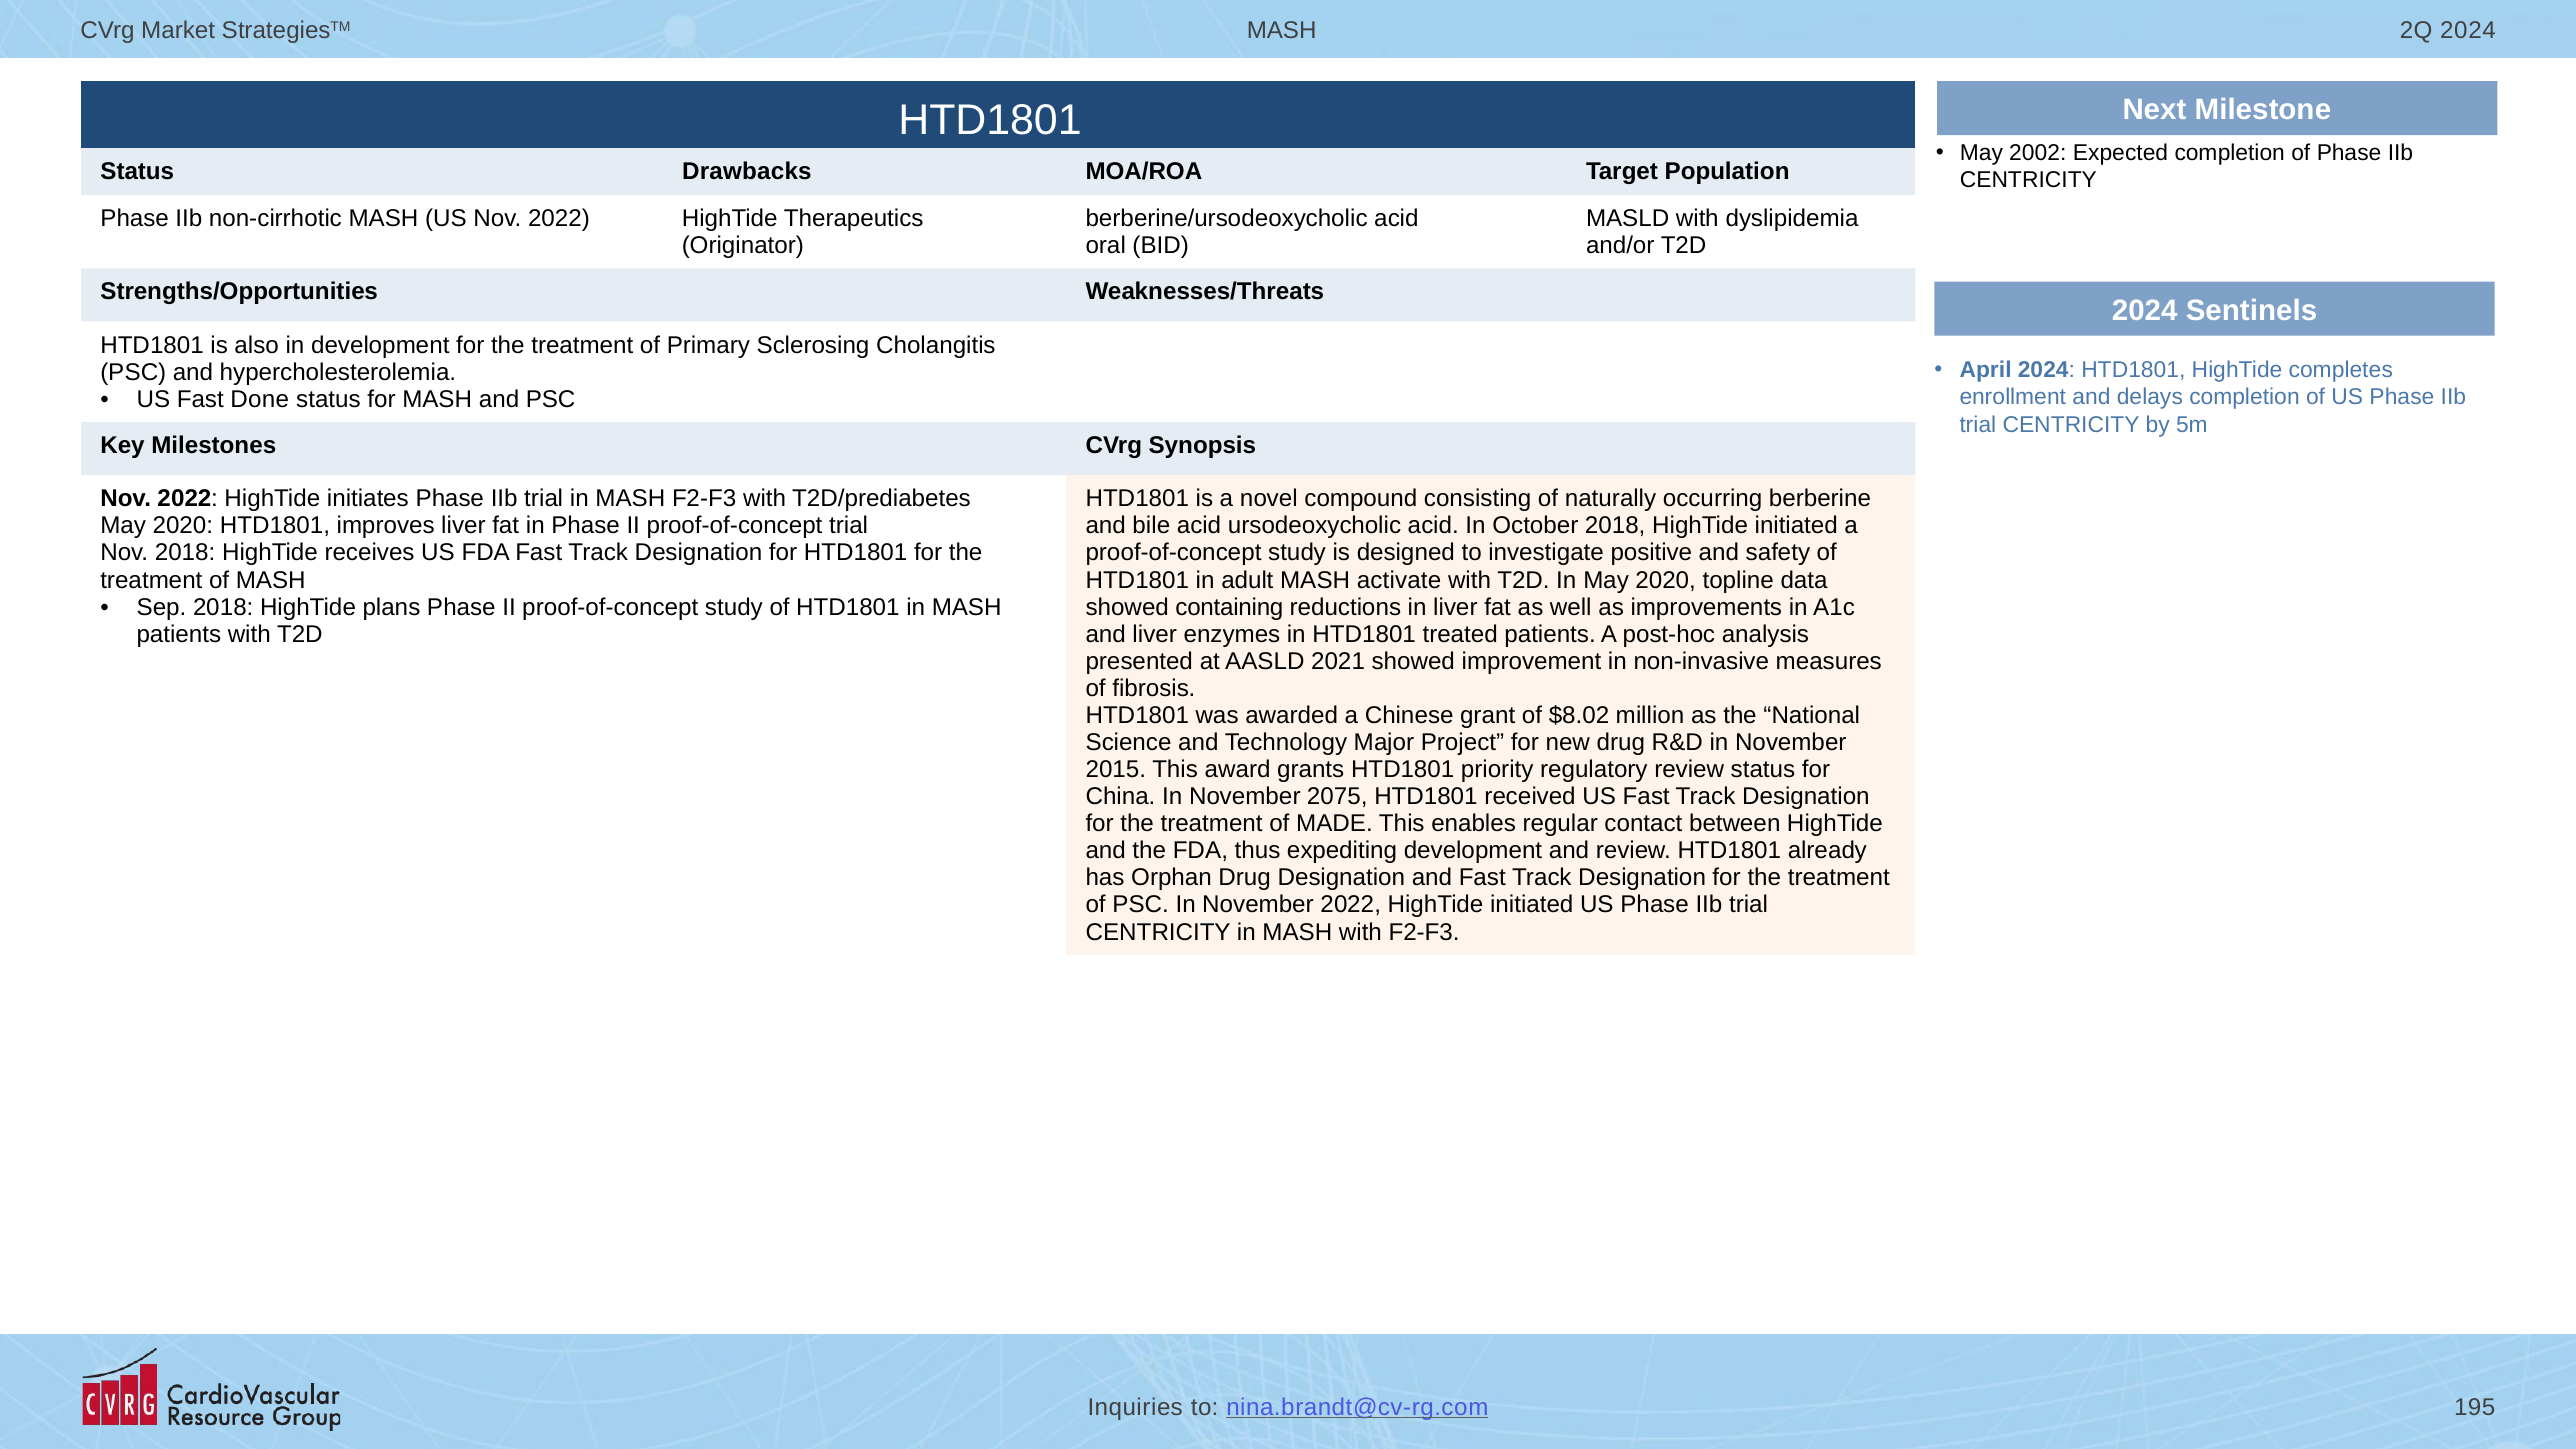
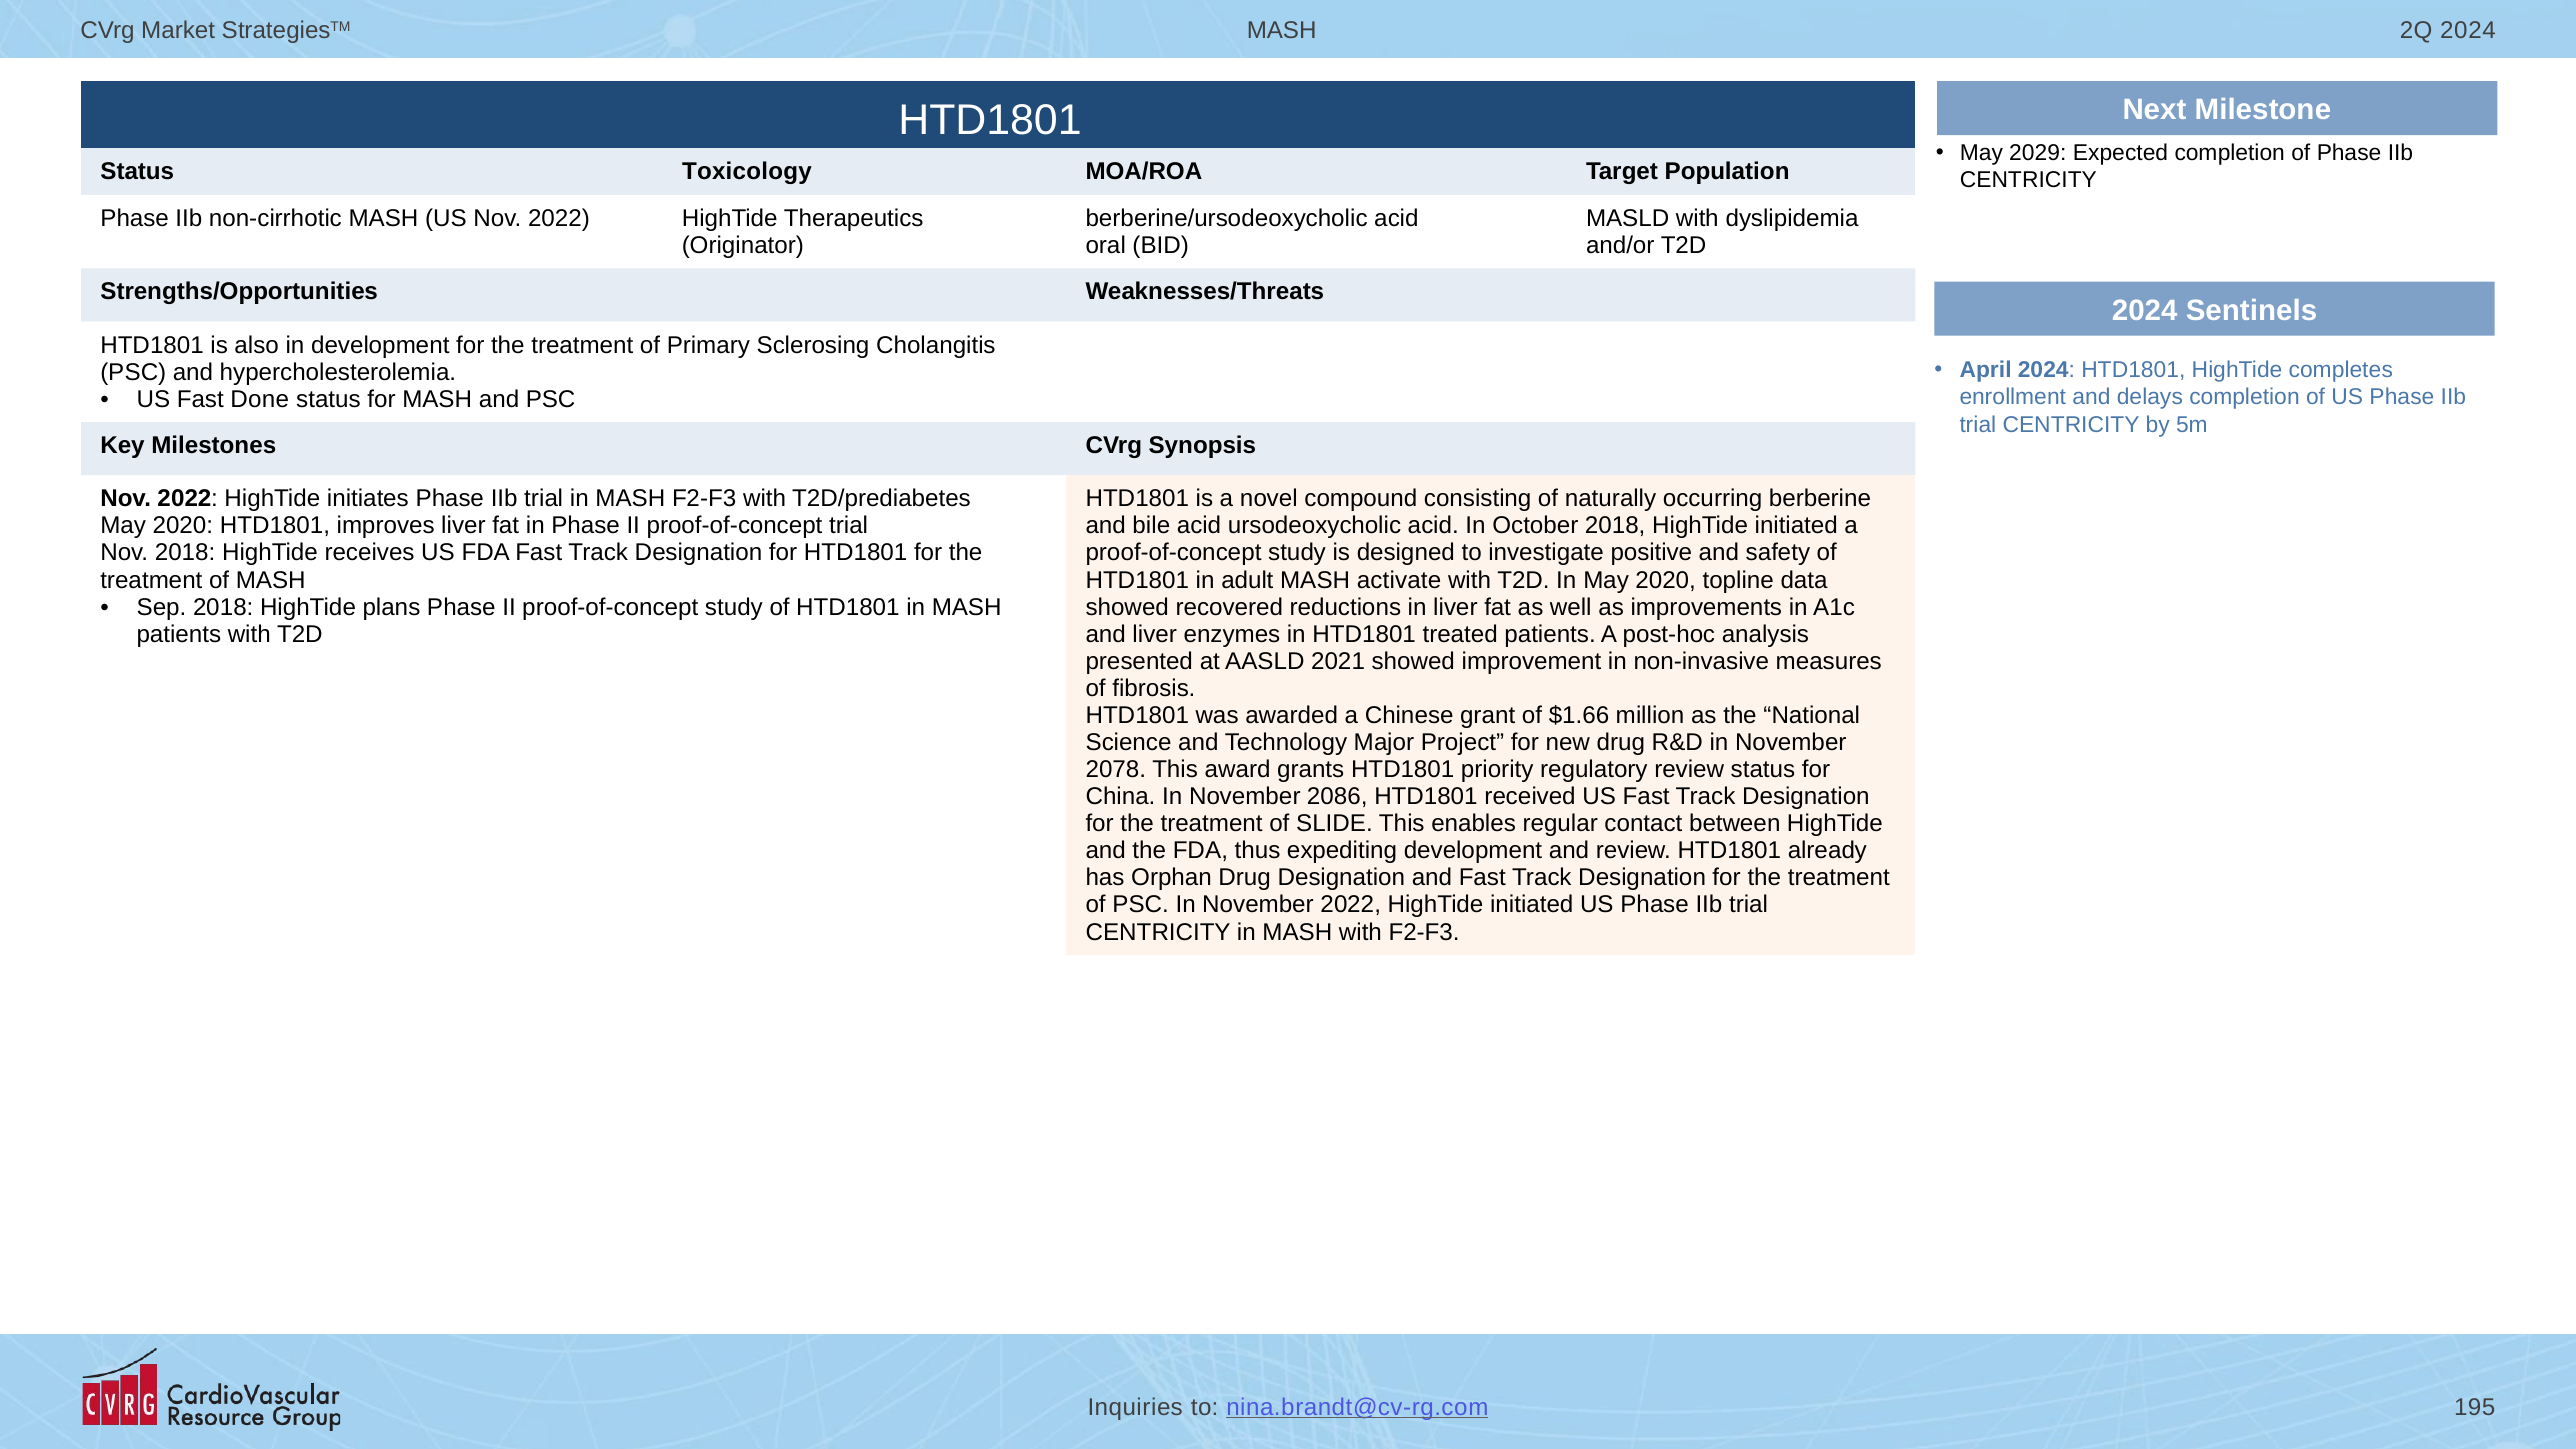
2002: 2002 -> 2029
Drawbacks: Drawbacks -> Toxicology
containing: containing -> recovered
$8.02: $8.02 -> $1.66
2015: 2015 -> 2078
2075: 2075 -> 2086
MADE: MADE -> SLIDE
